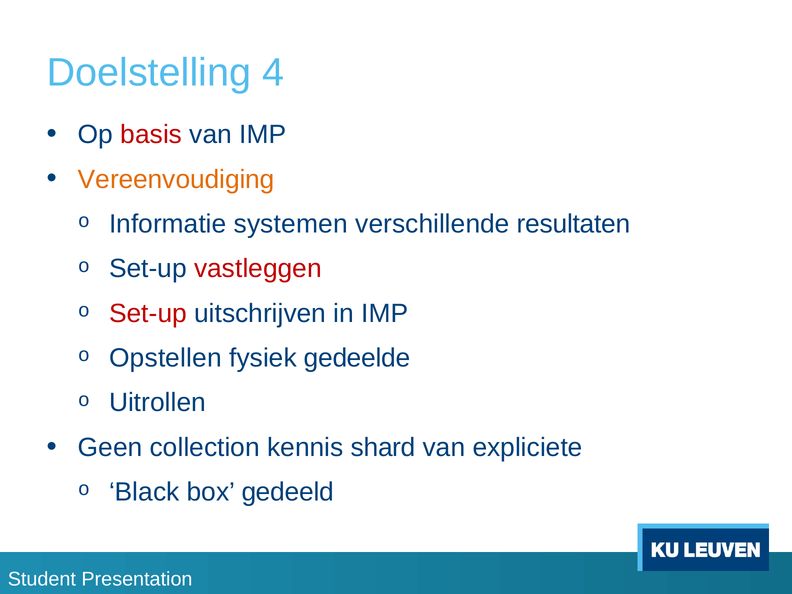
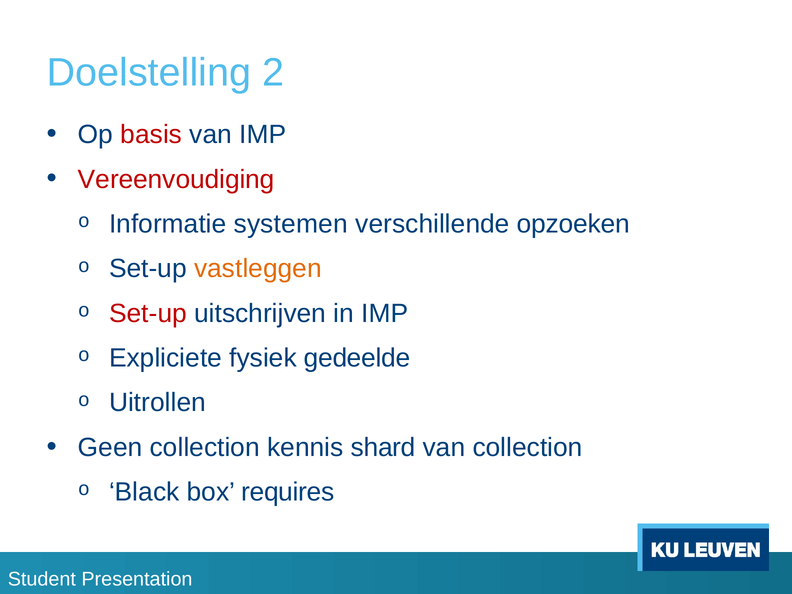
4: 4 -> 2
Vereenvoudiging colour: orange -> red
resultaten: resultaten -> opzoeken
vastleggen colour: red -> orange
Opstellen: Opstellen -> Expliciete
van expliciete: expliciete -> collection
gedeeld: gedeeld -> requires
